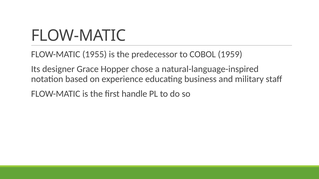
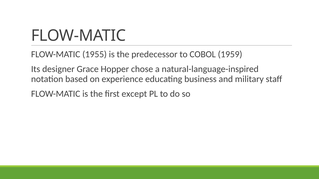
handle: handle -> except
